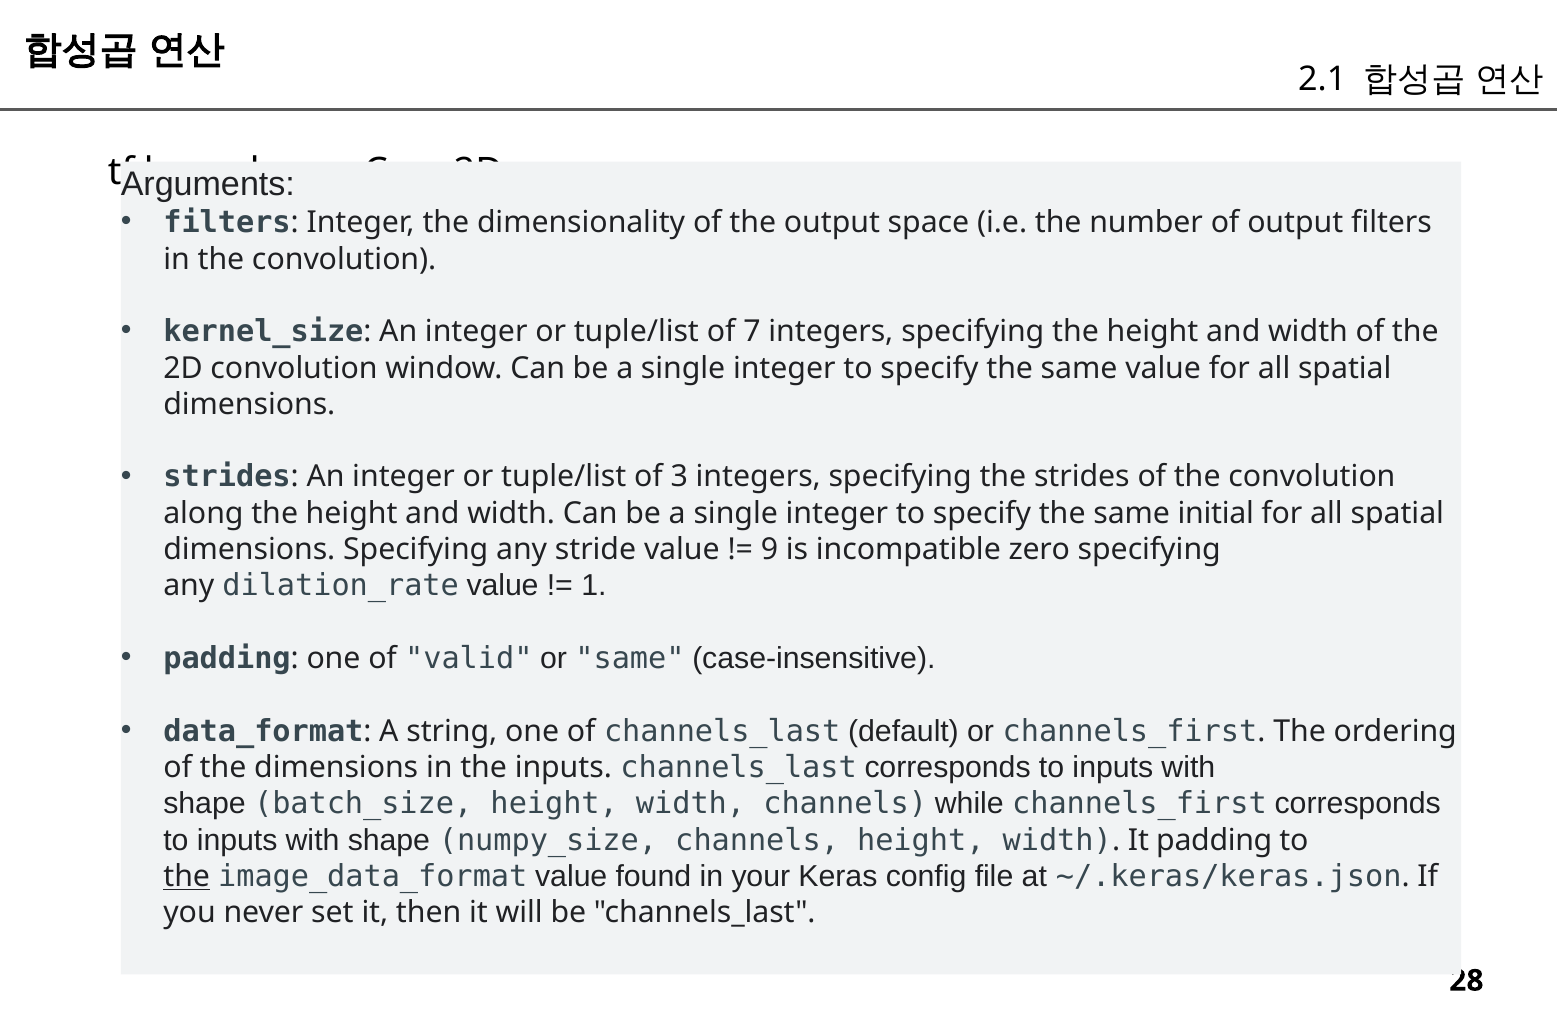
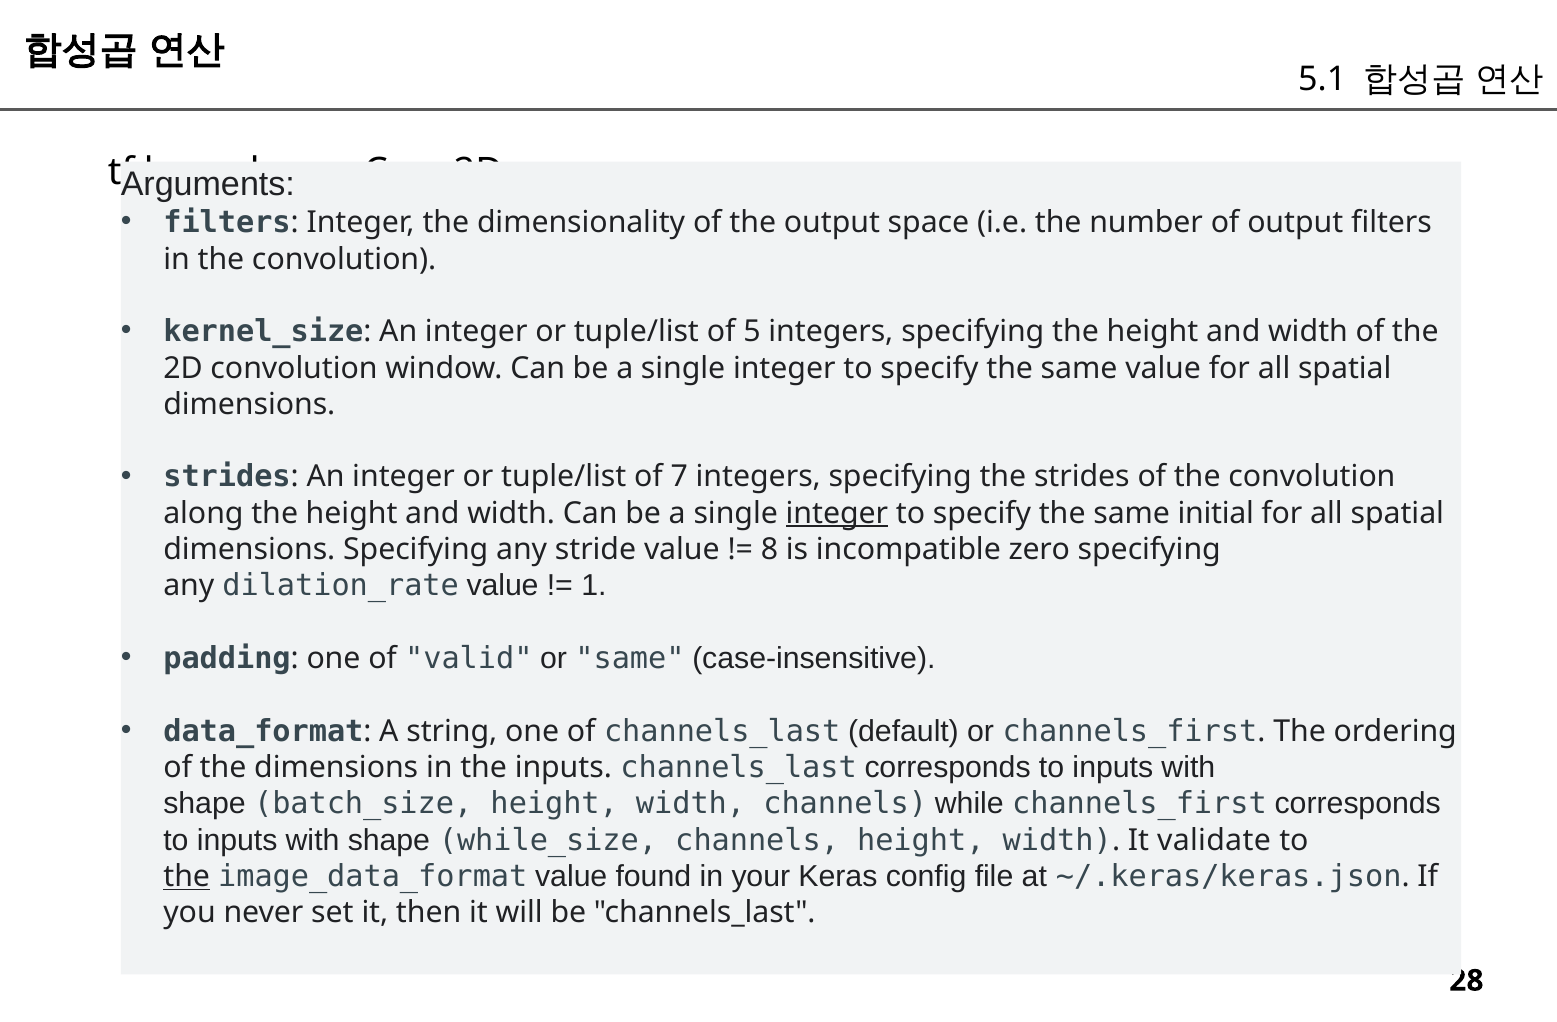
2.1: 2.1 -> 5.1
7: 7 -> 5
3: 3 -> 7
integer at (837, 514) underline: none -> present
9: 9 -> 8
numpy_size: numpy_size -> while_size
It padding: padding -> validate
